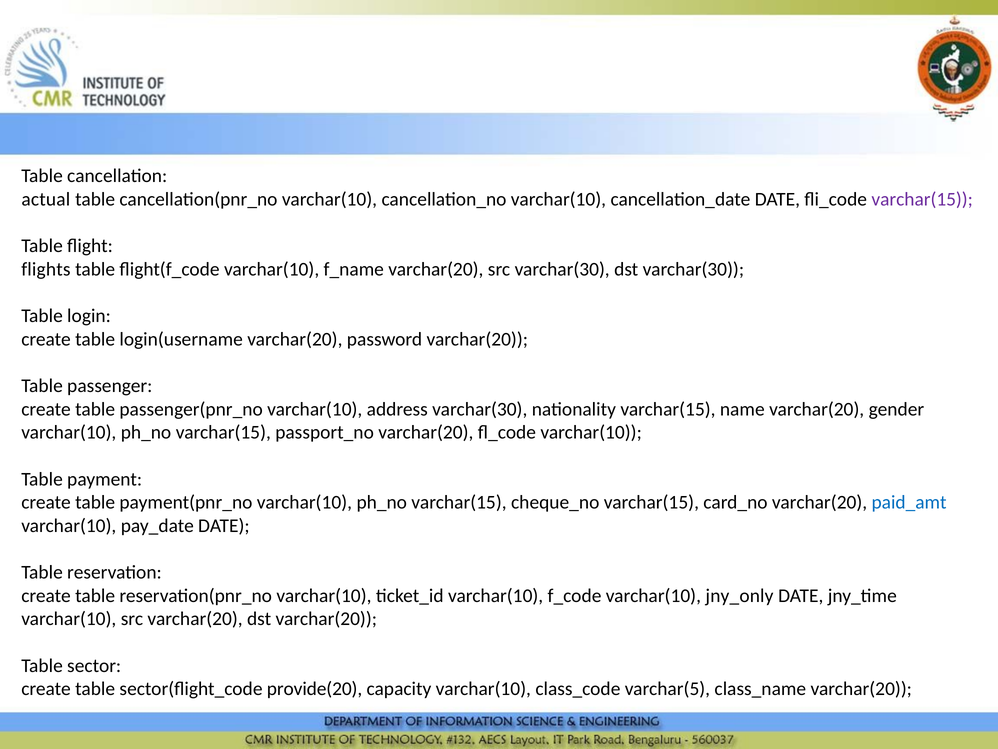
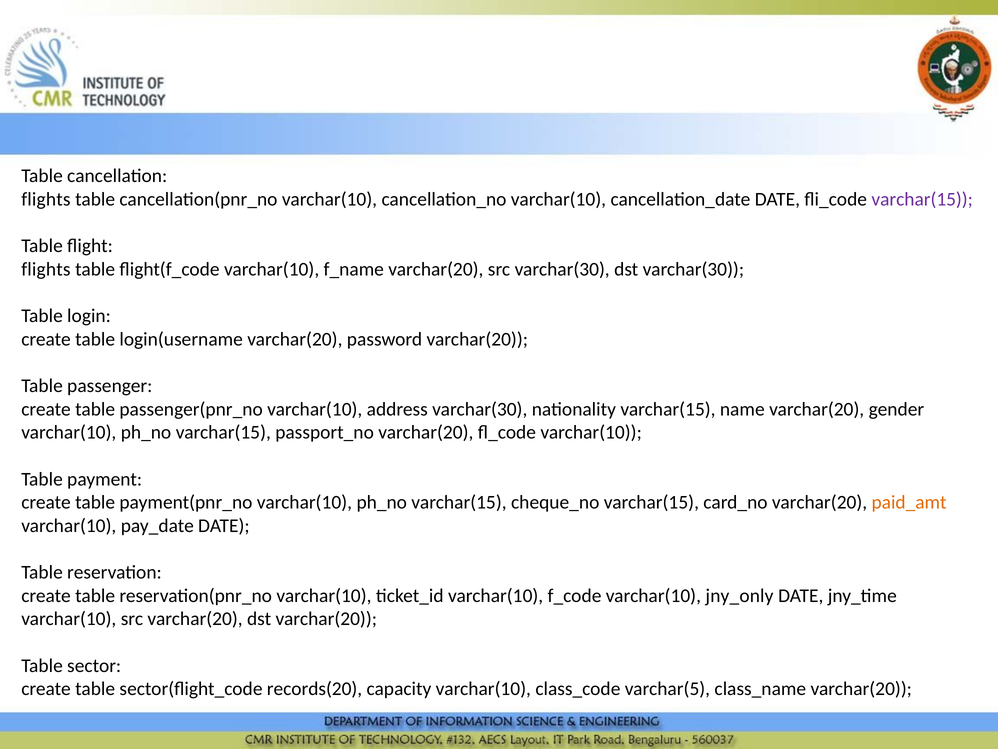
actual at (46, 199): actual -> flights
paid_amt colour: blue -> orange
provide(20: provide(20 -> records(20
